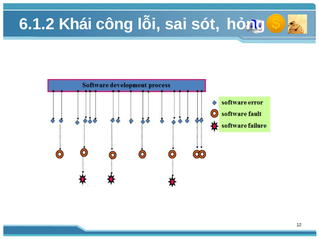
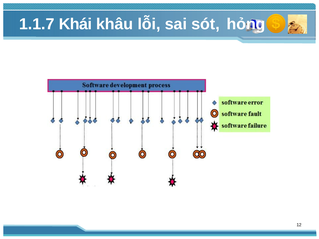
6.1.2: 6.1.2 -> 1.1.7
công: công -> khâu
